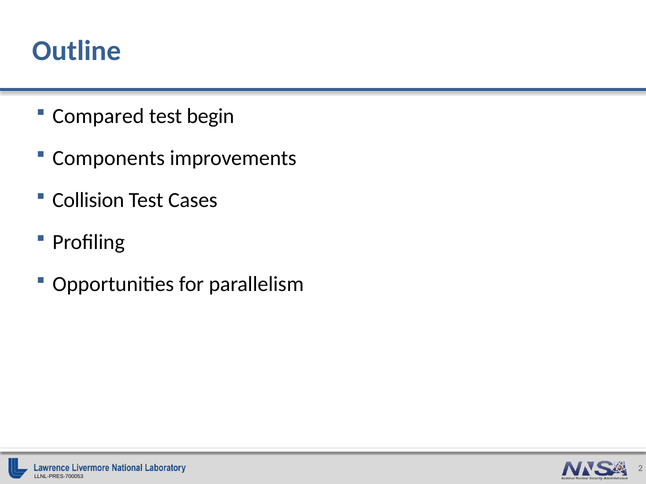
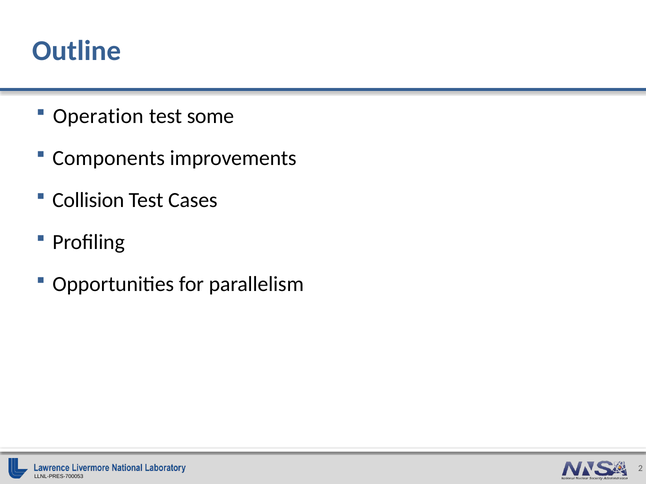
Compared: Compared -> Operation
begin: begin -> some
